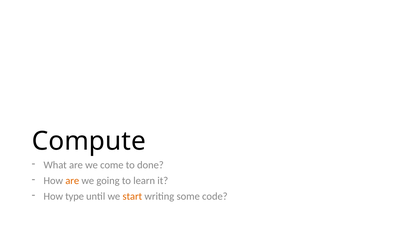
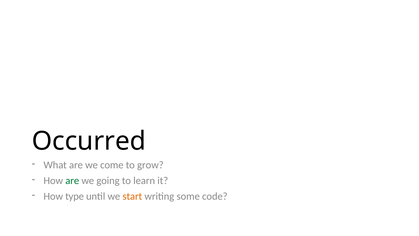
Compute: Compute -> Occurred
done: done -> grow
are at (72, 181) colour: orange -> green
